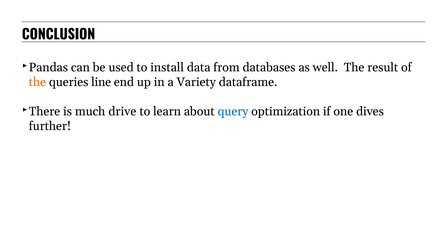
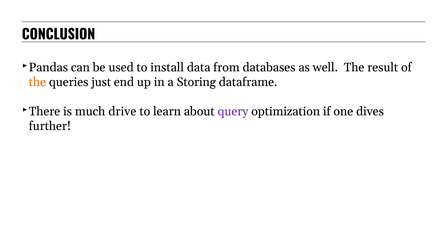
line: line -> just
Variety: Variety -> Storing
query colour: blue -> purple
